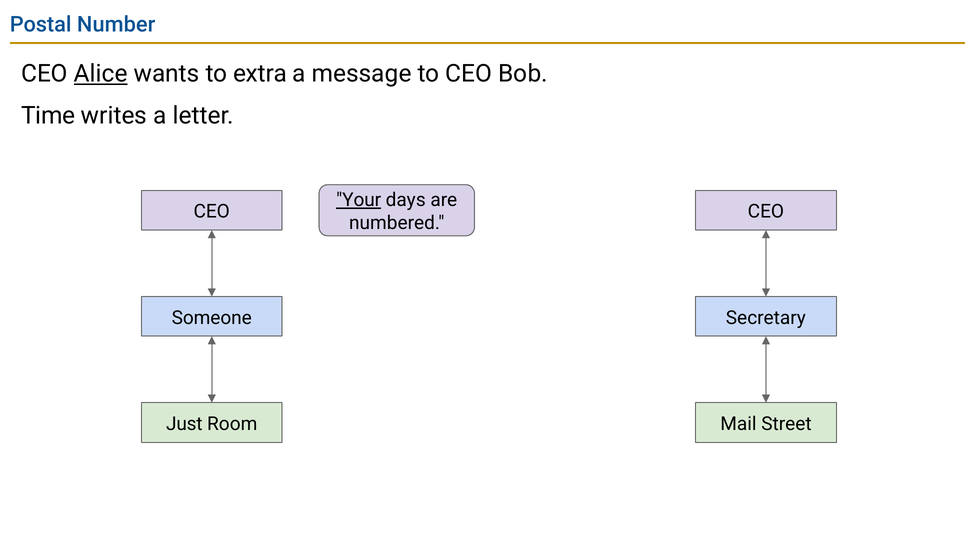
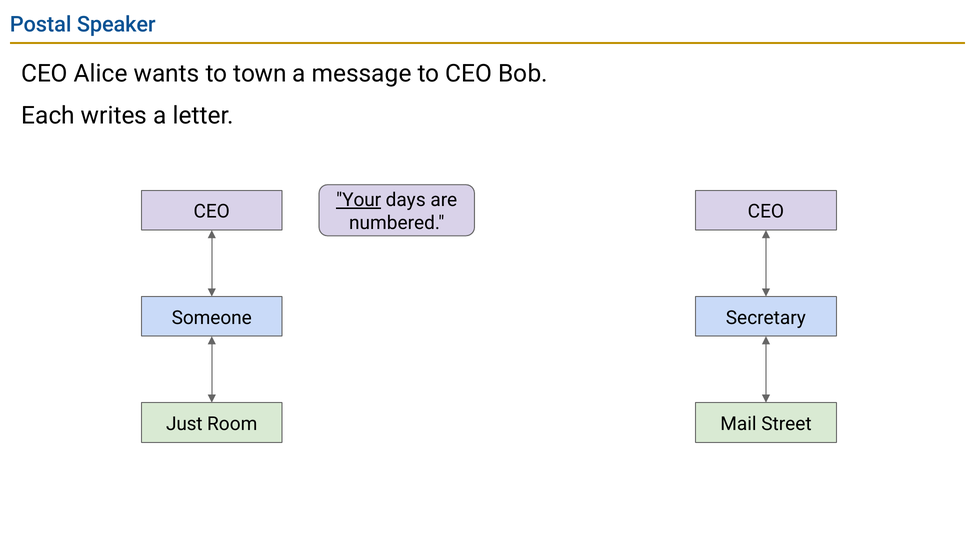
Number: Number -> Speaker
Alice underline: present -> none
extra: extra -> town
Time: Time -> Each
